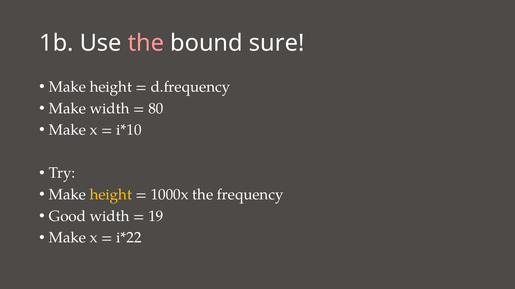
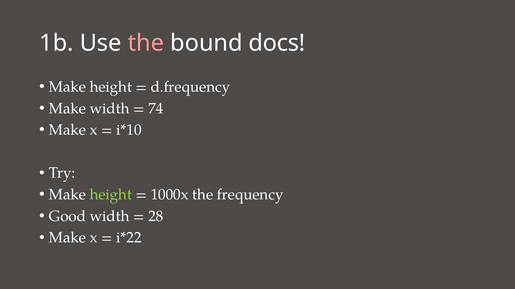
sure: sure -> docs
80: 80 -> 74
height at (111, 195) colour: yellow -> light green
19: 19 -> 28
